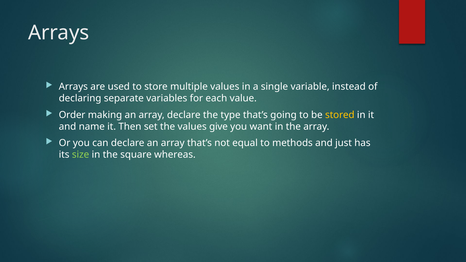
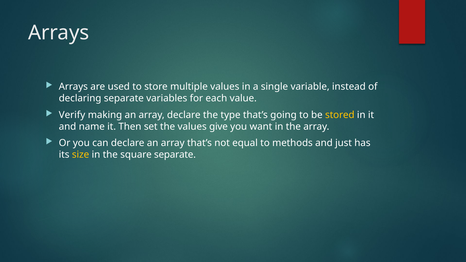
Order: Order -> Verify
size colour: light green -> yellow
square whereas: whereas -> separate
